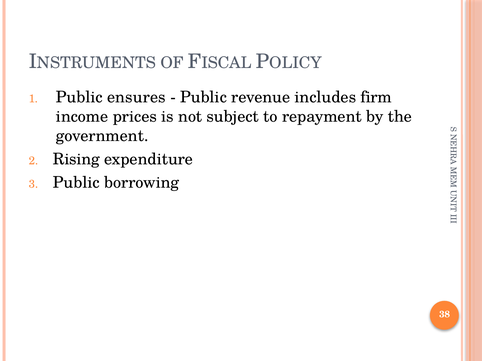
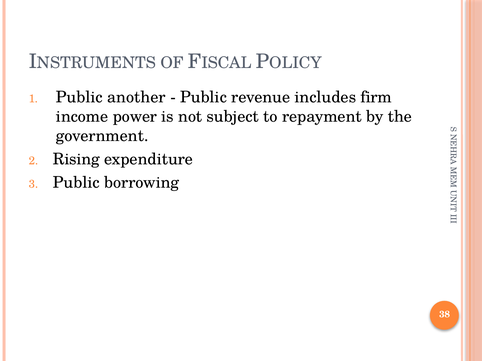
ensures: ensures -> another
prices: prices -> power
